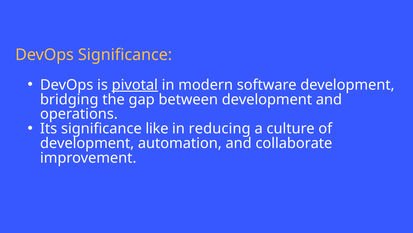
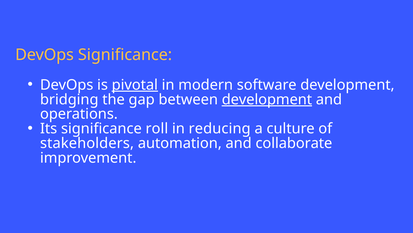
development at (267, 99) underline: none -> present
like: like -> roll
development at (87, 143): development -> stakeholders
